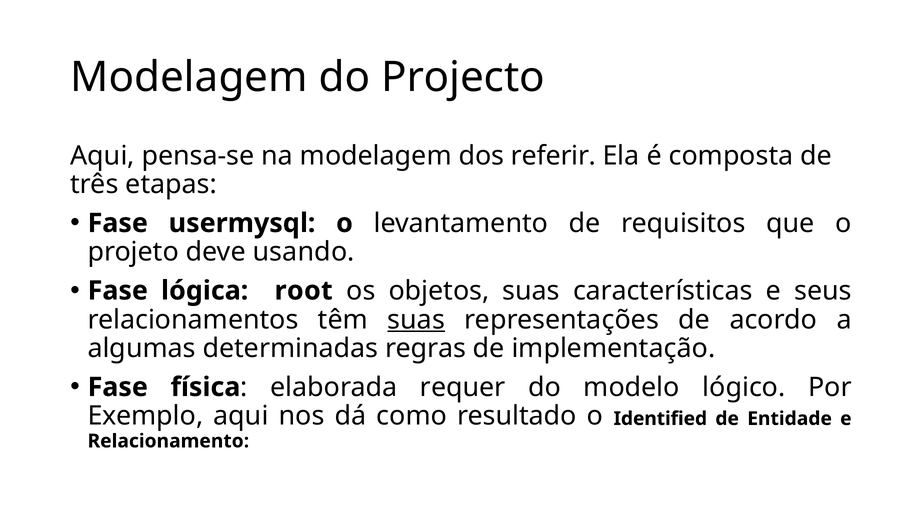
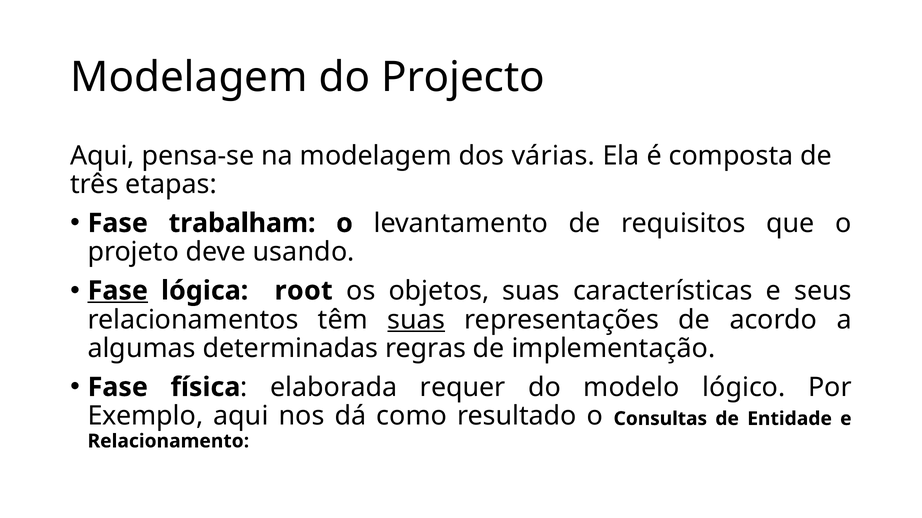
referir: referir -> várias
usermysql: usermysql -> trabalham
Fase at (118, 291) underline: none -> present
Identified: Identified -> Consultas
